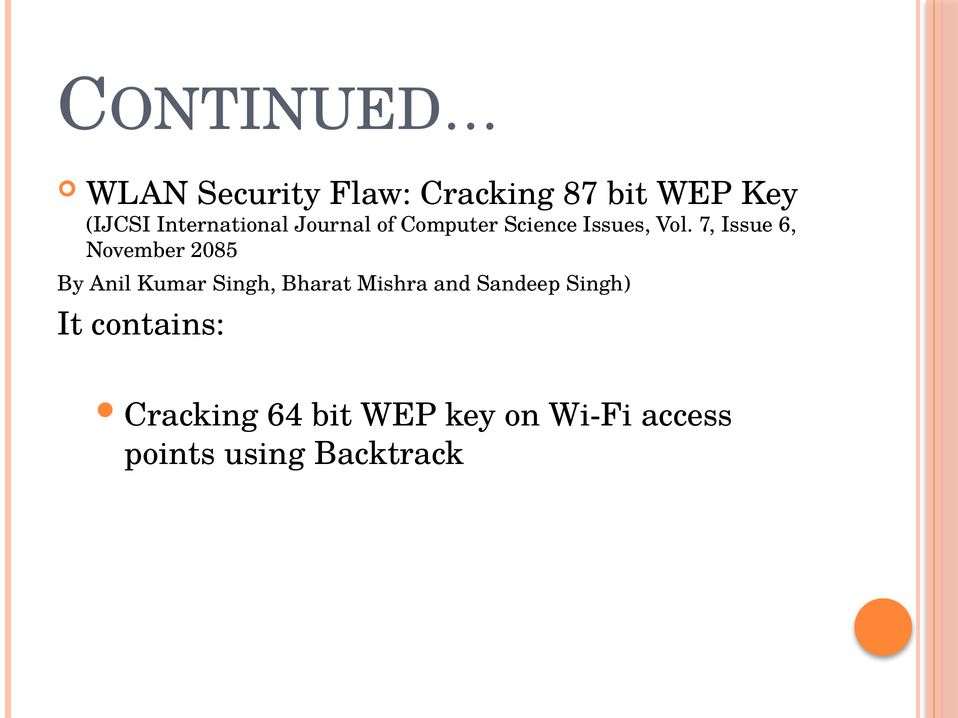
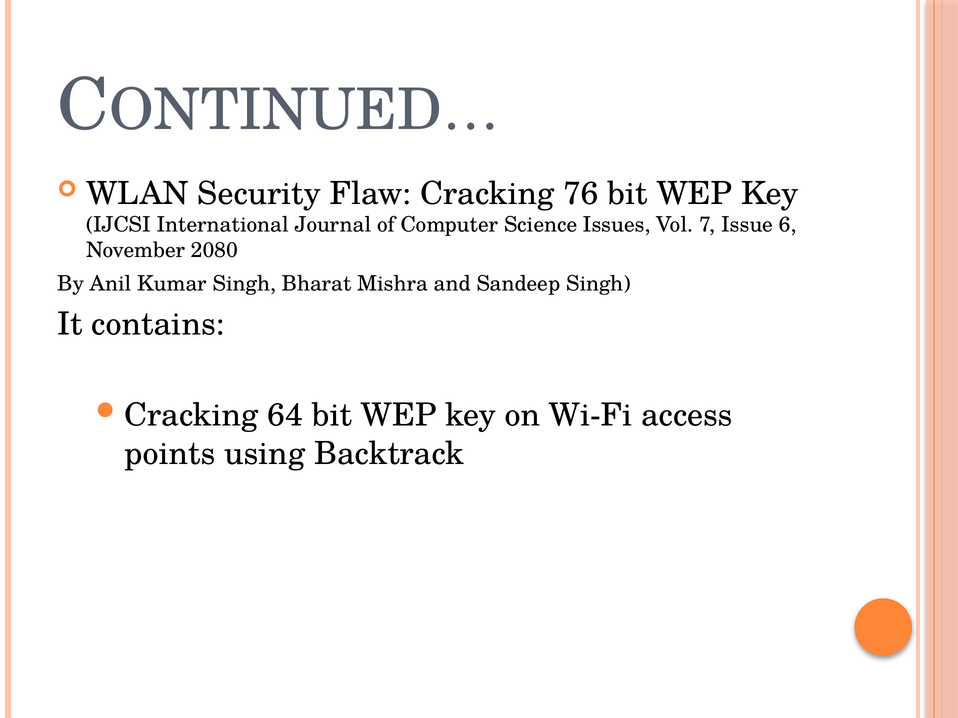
87: 87 -> 76
2085: 2085 -> 2080
